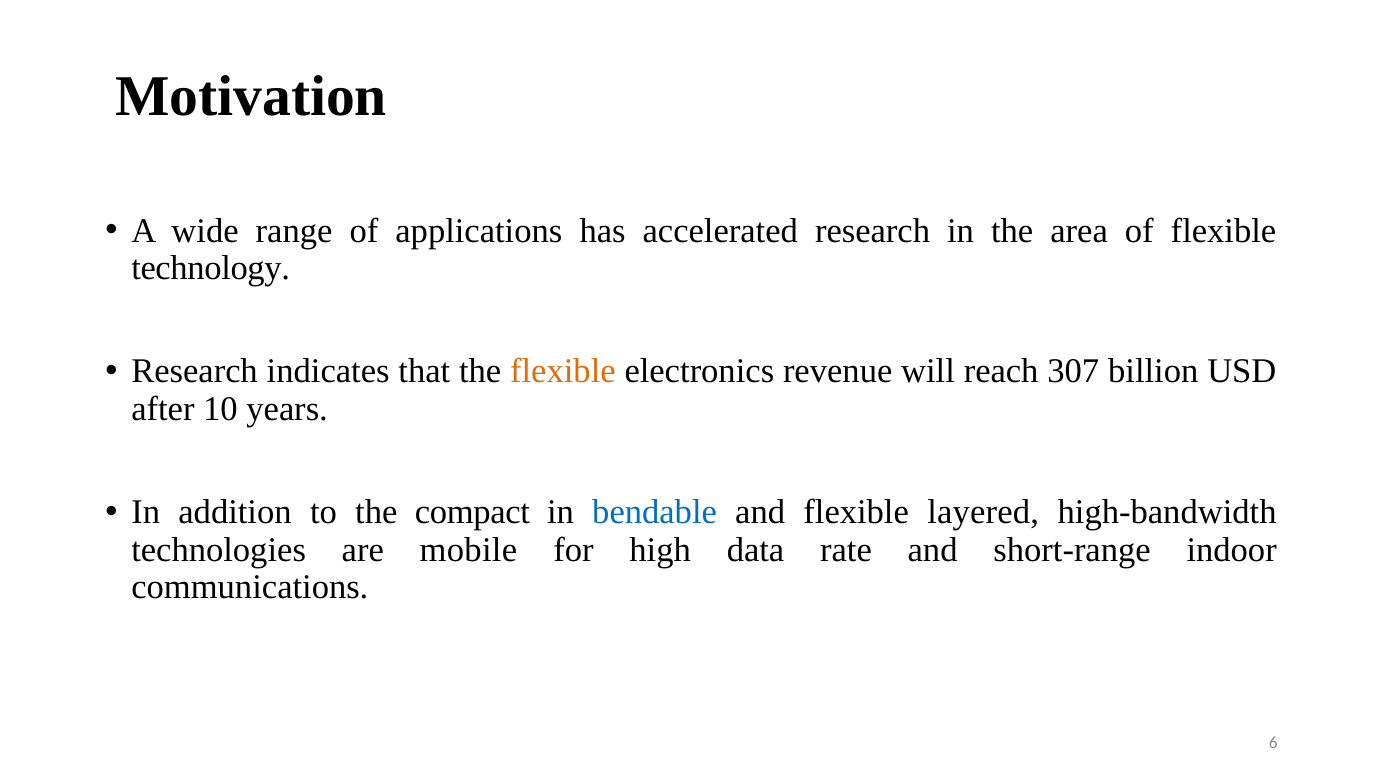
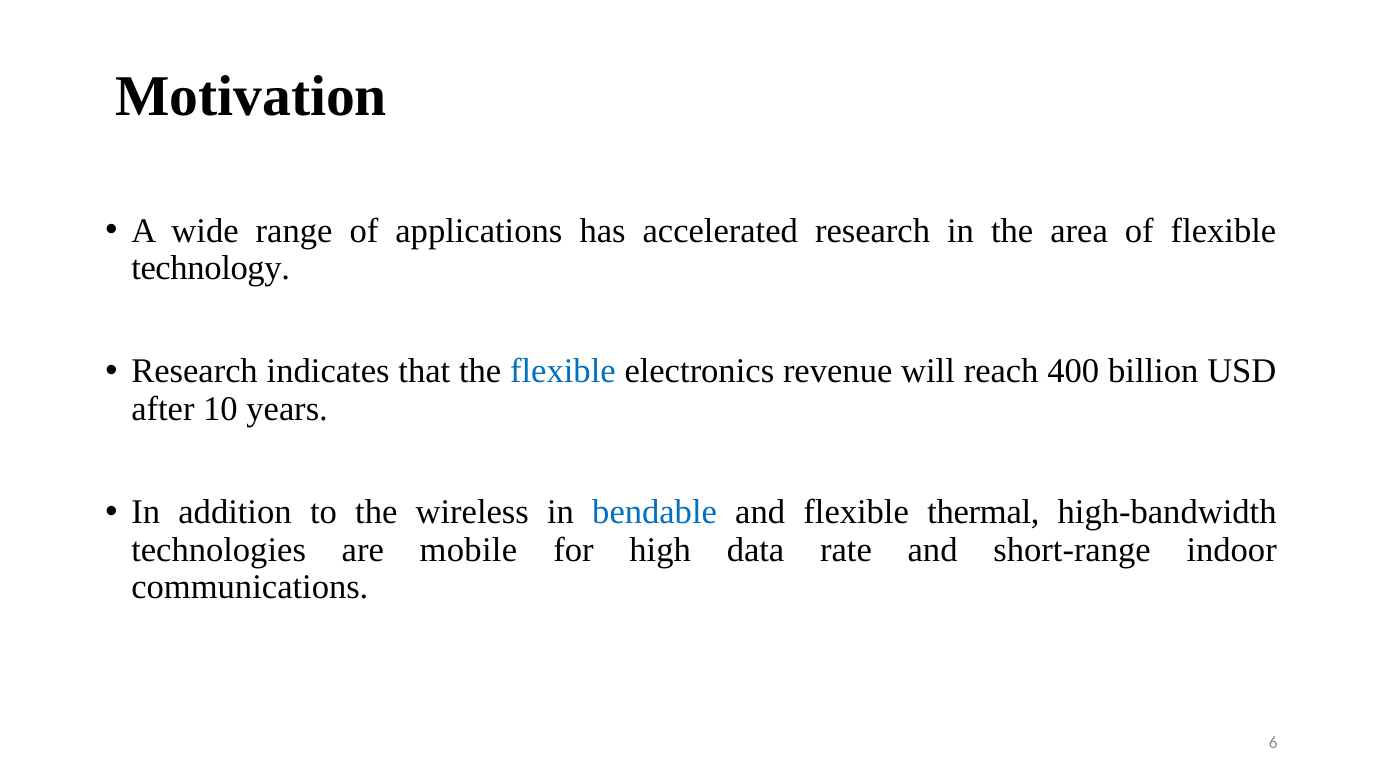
flexible at (563, 372) colour: orange -> blue
307: 307 -> 400
compact: compact -> wireless
layered: layered -> thermal
